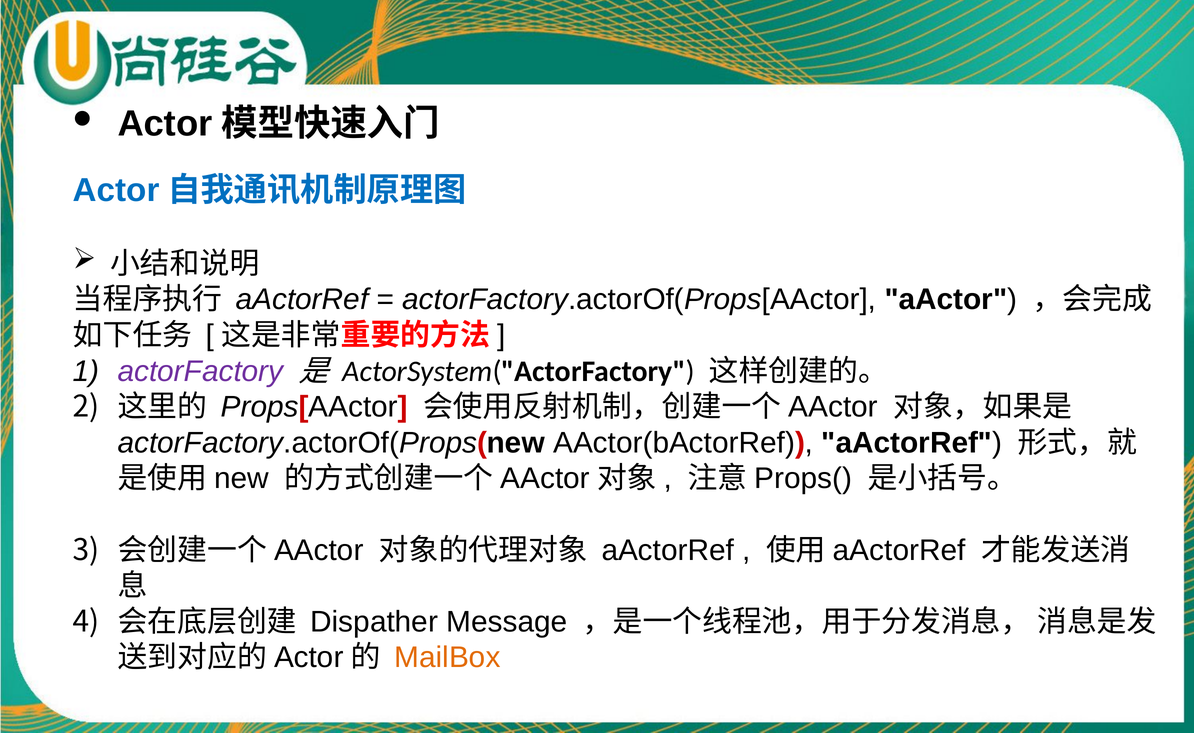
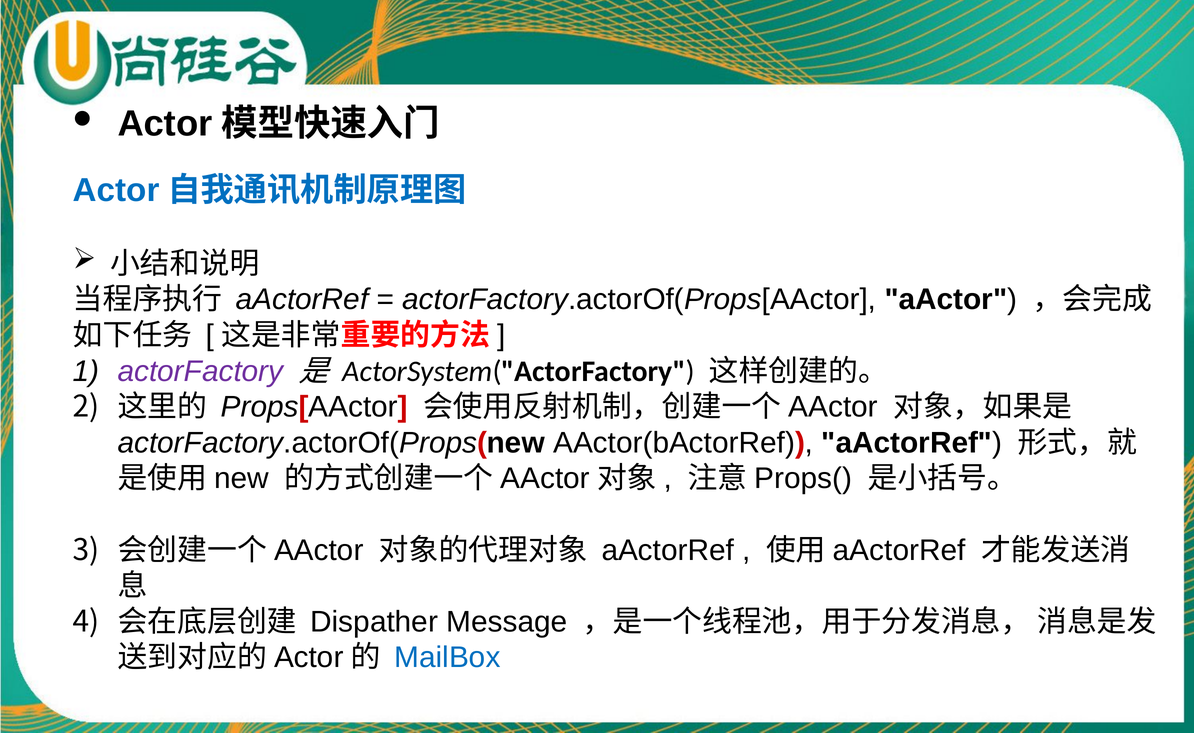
MailBox colour: orange -> blue
